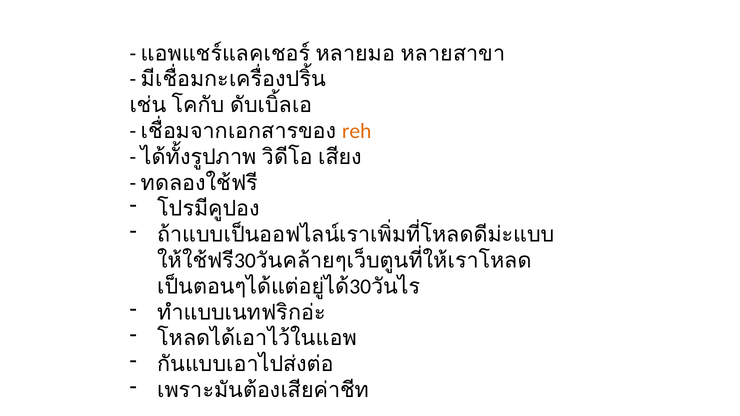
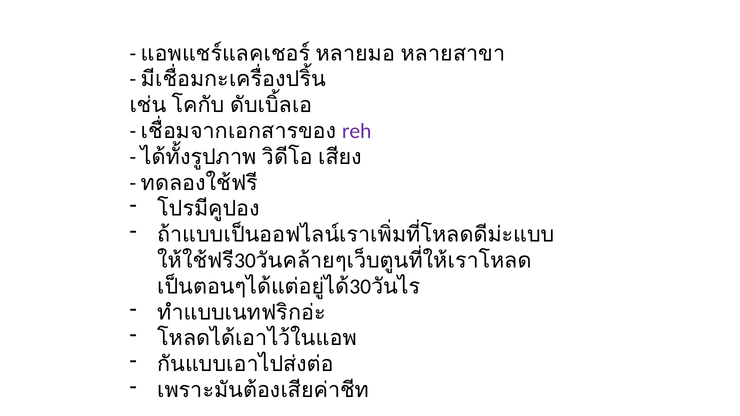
reh colour: orange -> purple
